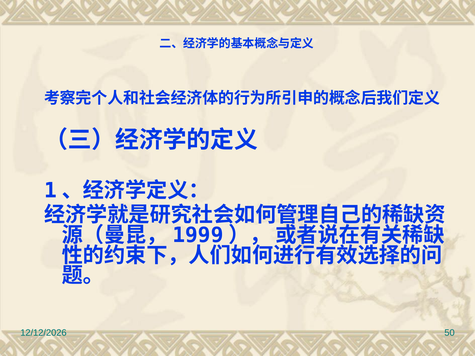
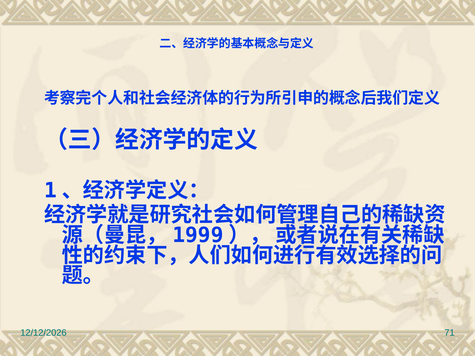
50: 50 -> 71
